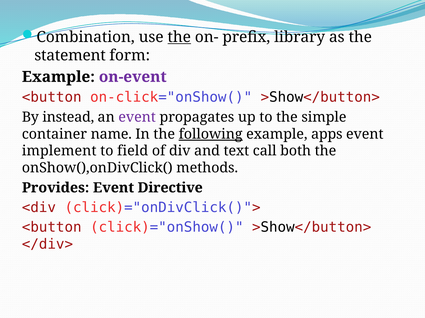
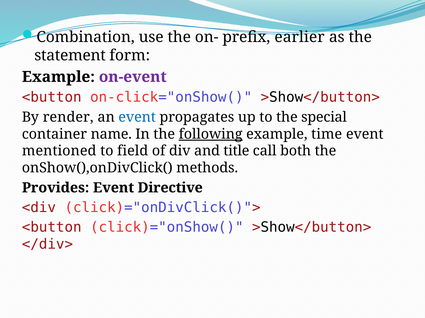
the at (179, 37) underline: present -> none
library: library -> earlier
instead: instead -> render
event at (137, 117) colour: purple -> blue
simple: simple -> special
apps: apps -> time
implement: implement -> mentioned
text: text -> title
